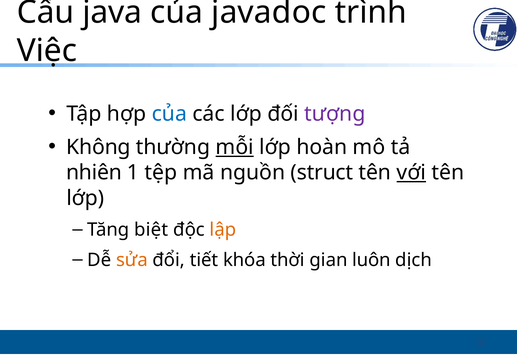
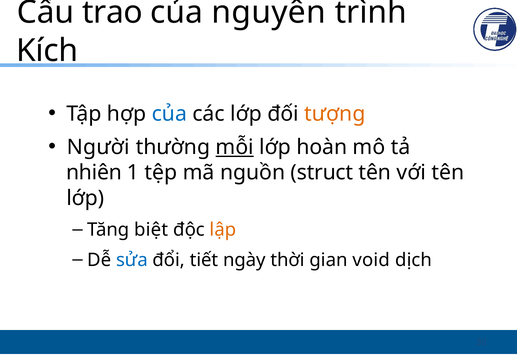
java: java -> trao
javadoc: javadoc -> nguyên
Việc: Việc -> Kích
tượng colour: purple -> orange
Không: Không -> Người
với underline: present -> none
sửa colour: orange -> blue
khóa: khóa -> ngày
luôn: luôn -> void
